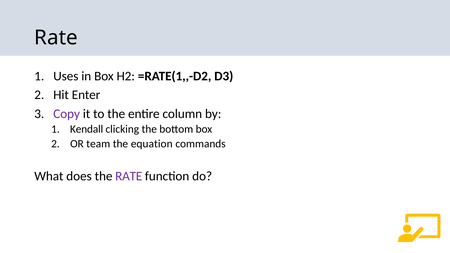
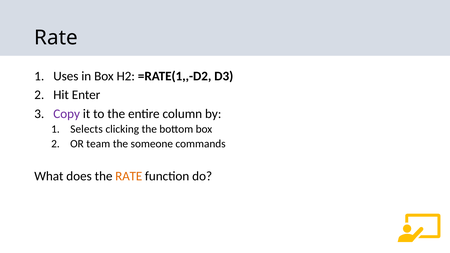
Kendall: Kendall -> Selects
equation: equation -> someone
RATE at (129, 176) colour: purple -> orange
